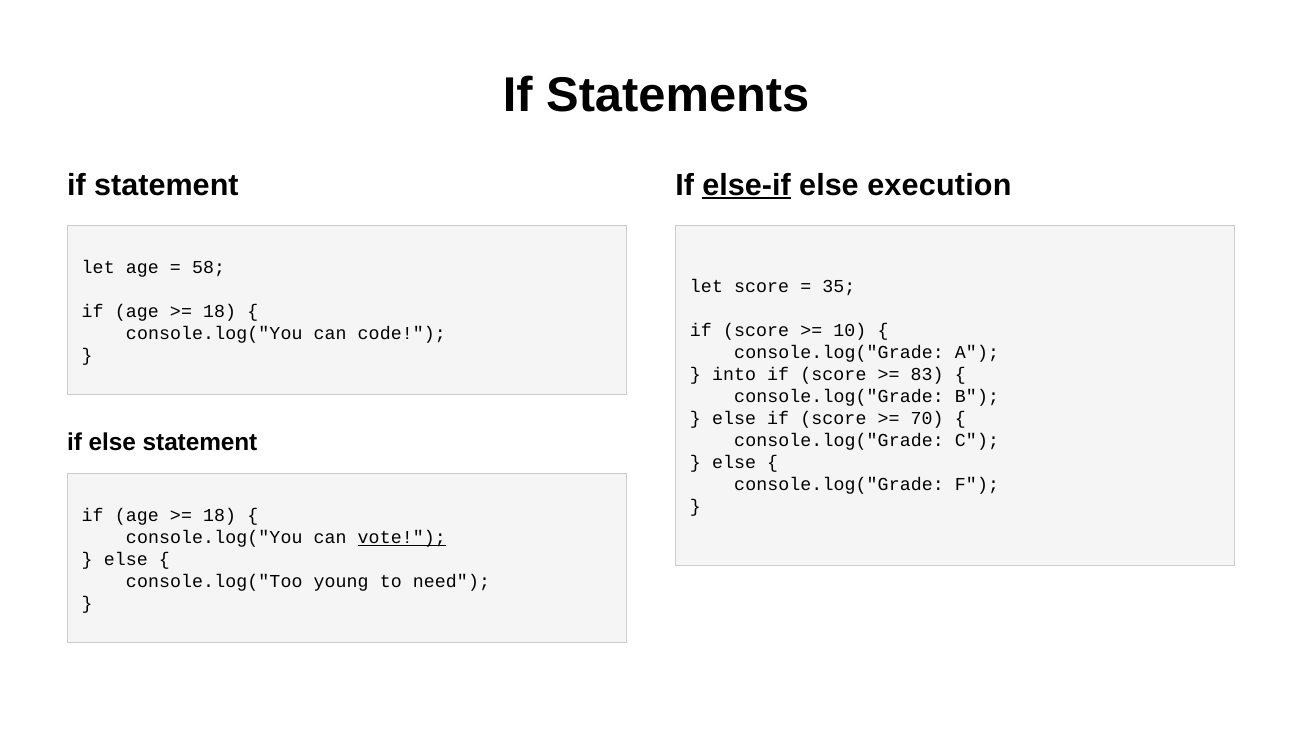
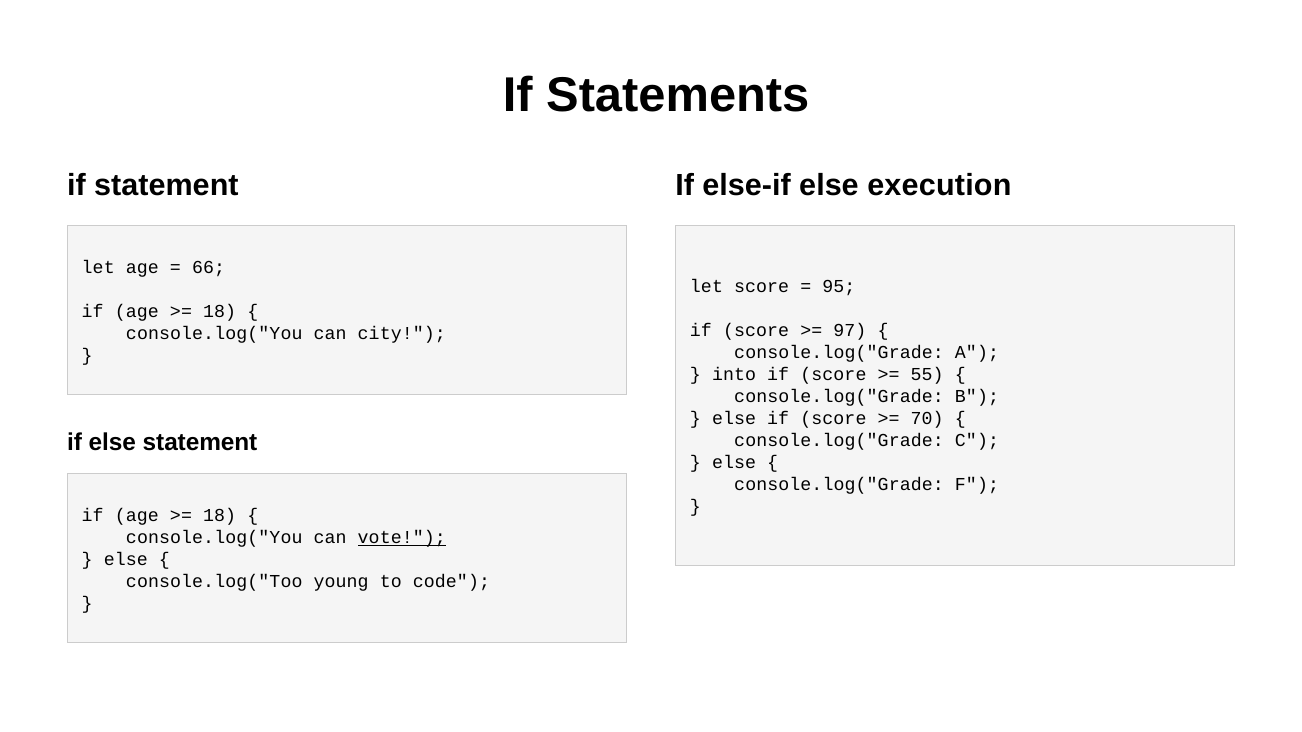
else-if underline: present -> none
58: 58 -> 66
35: 35 -> 95
10: 10 -> 97
code: code -> city
83: 83 -> 55
need: need -> code
